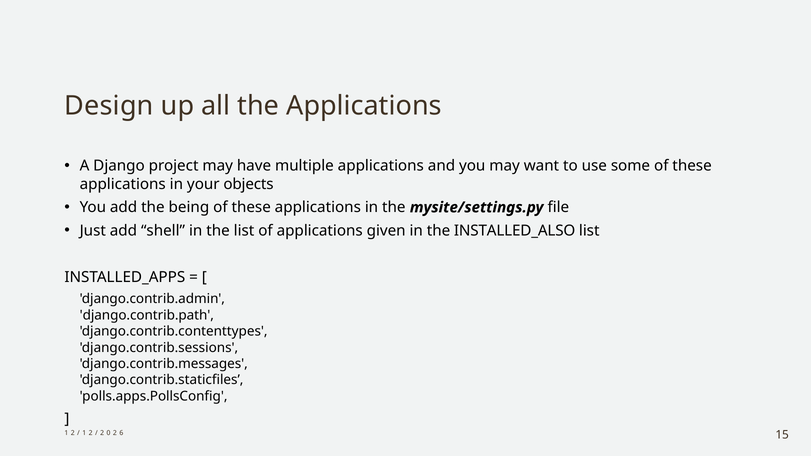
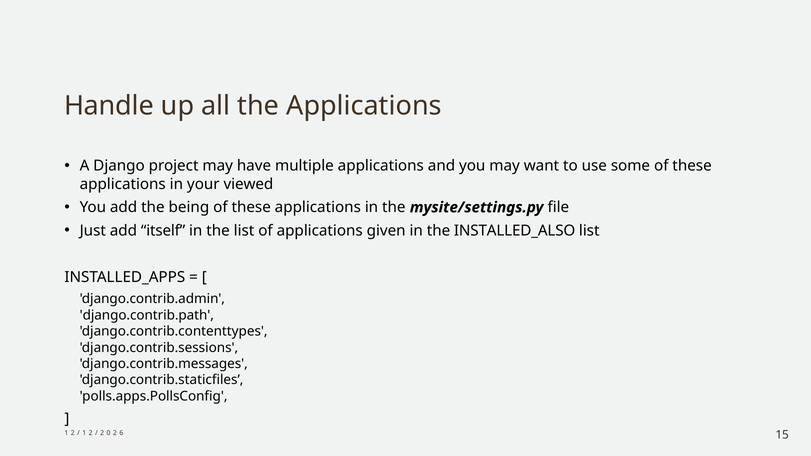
Design: Design -> Handle
objects: objects -> viewed
shell: shell -> itself
